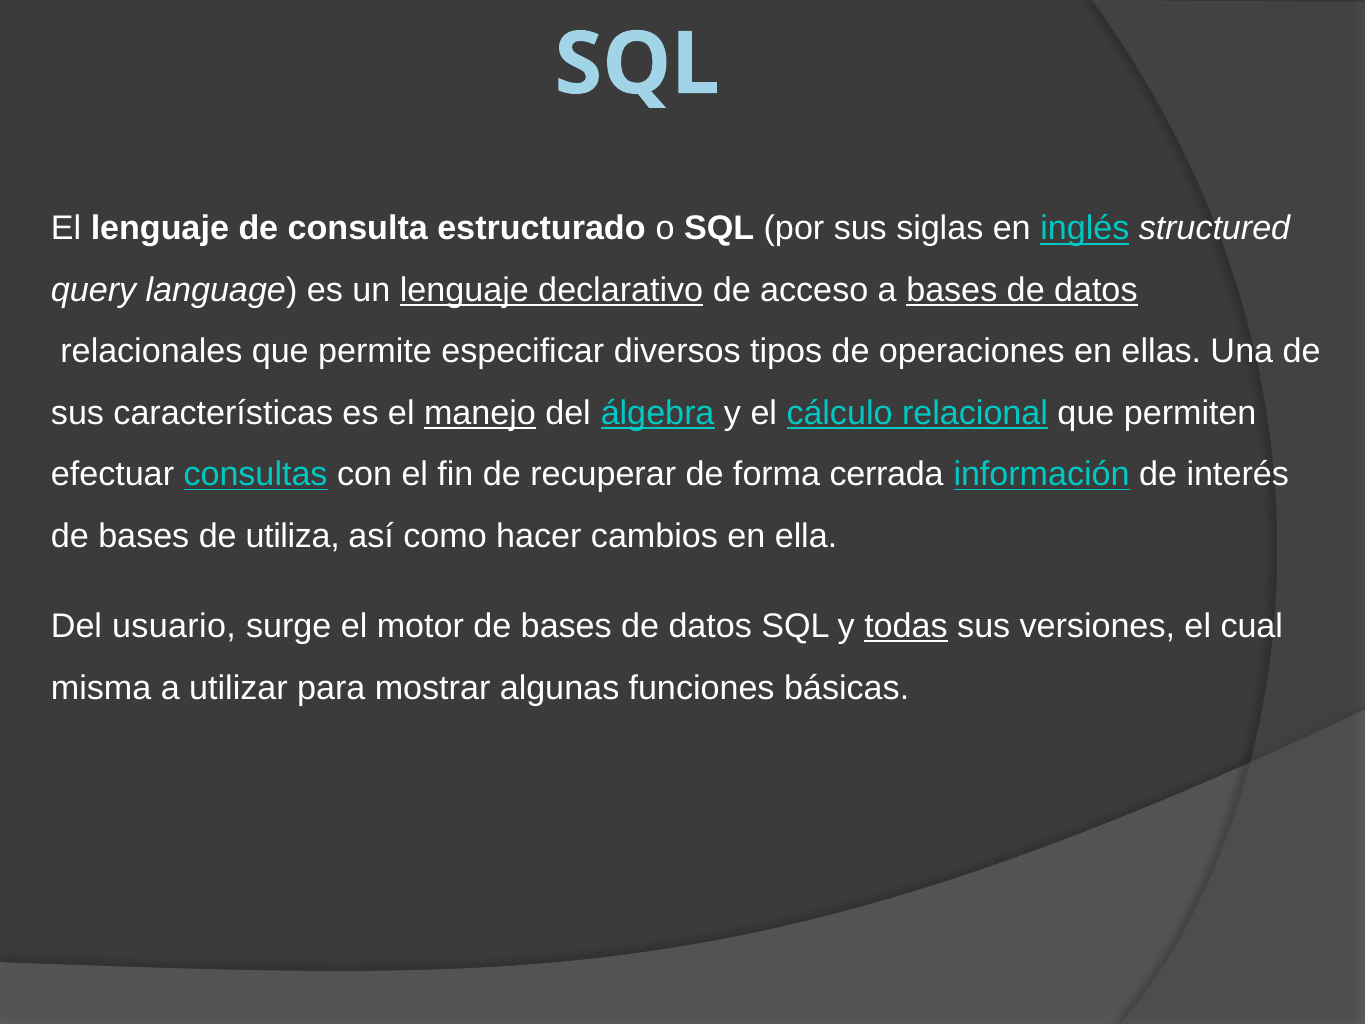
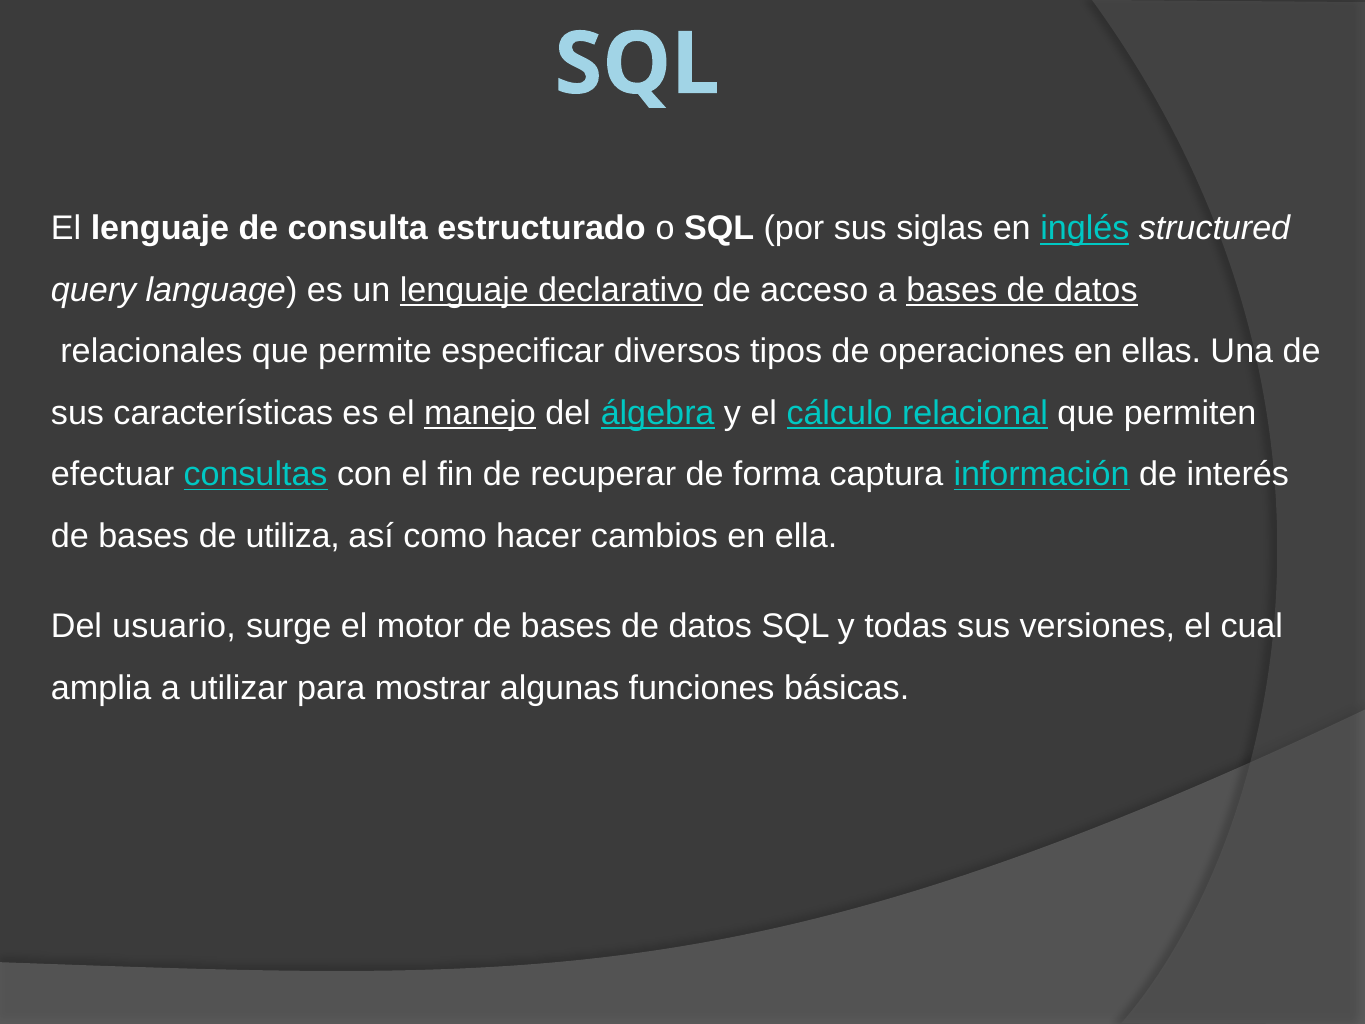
cerrada: cerrada -> captura
todas underline: present -> none
misma: misma -> amplia
